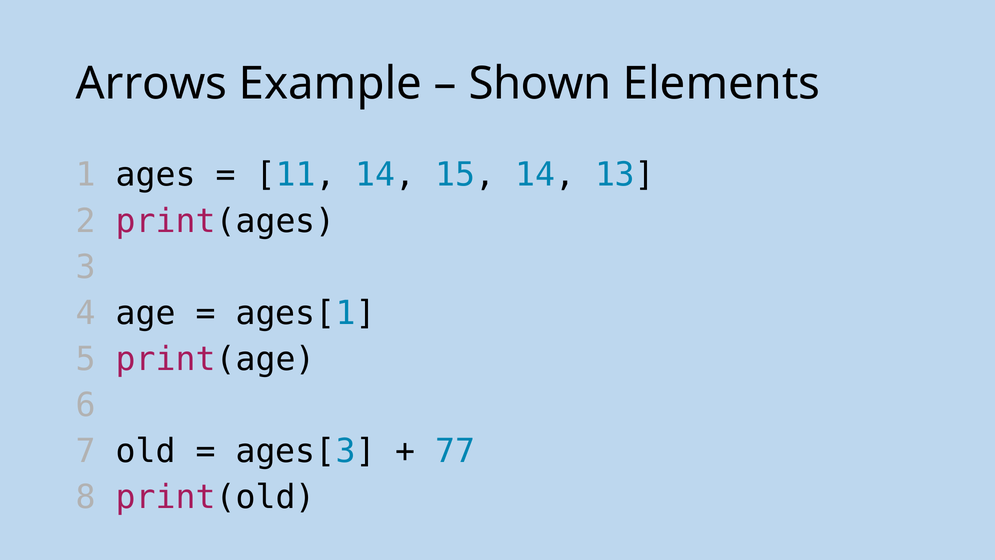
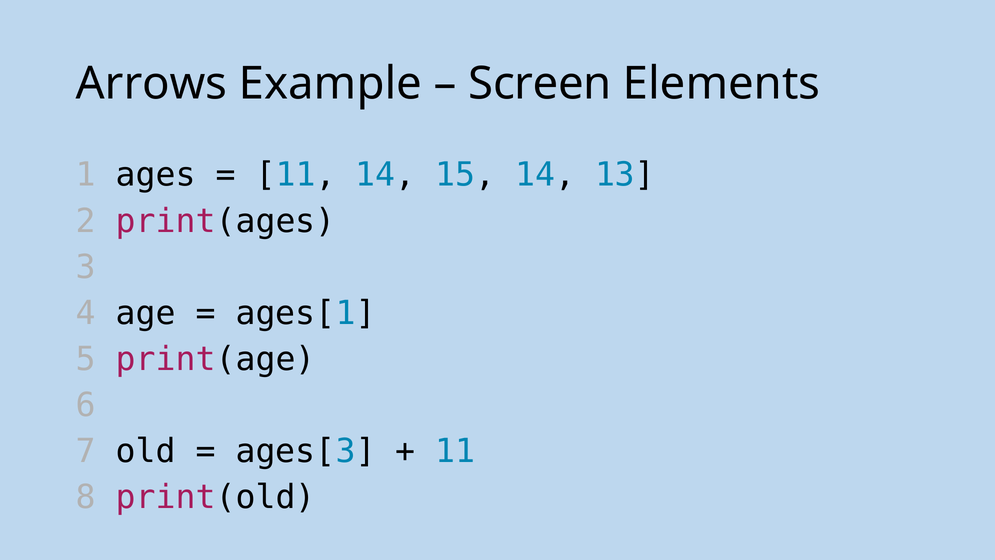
Shown: Shown -> Screen
77 at (455, 451): 77 -> 11
